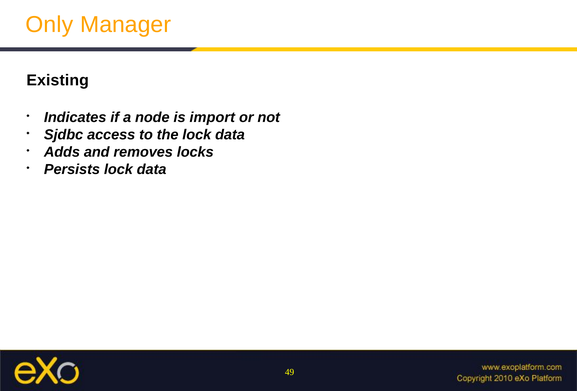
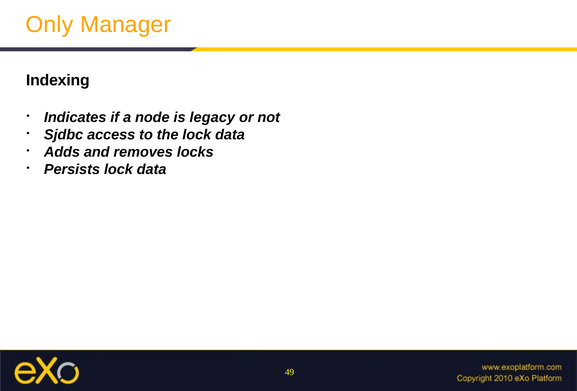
Existing: Existing -> Indexing
import: import -> legacy
